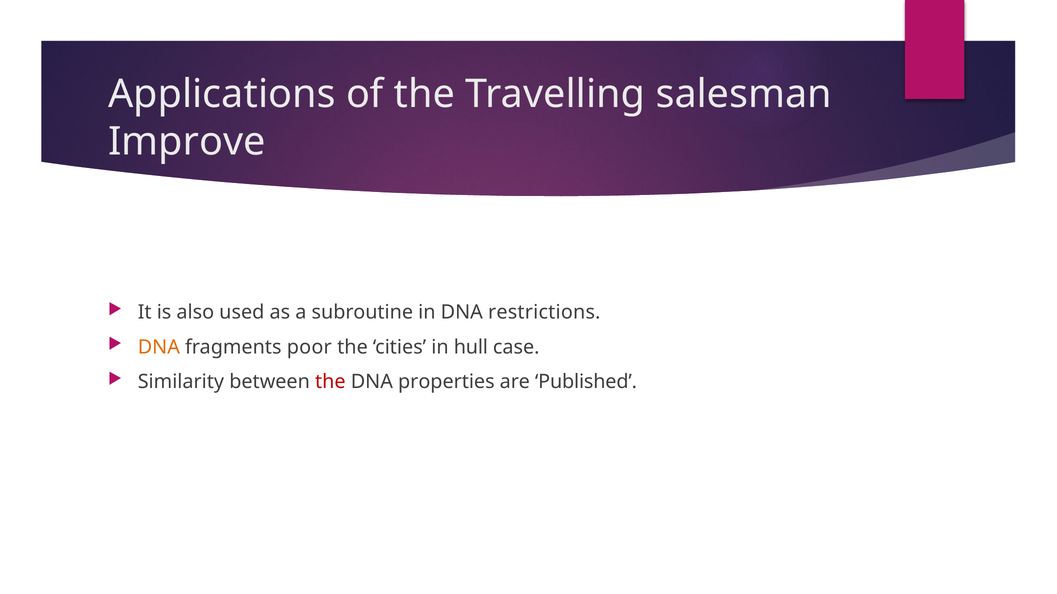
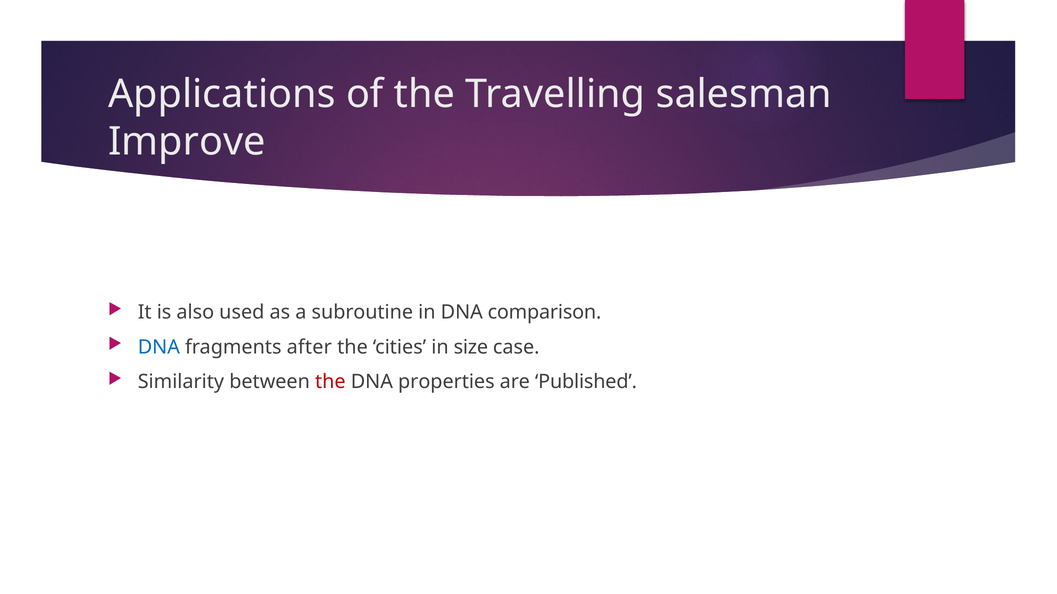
restrictions: restrictions -> comparison
DNA at (159, 347) colour: orange -> blue
poor: poor -> after
hull: hull -> size
